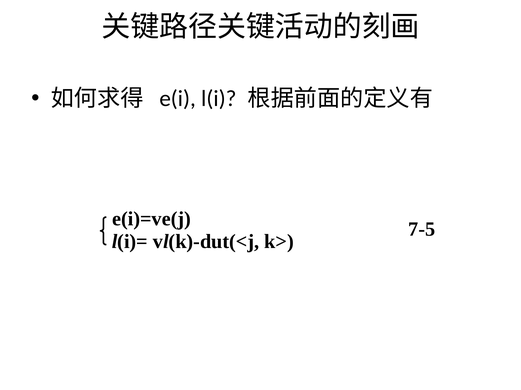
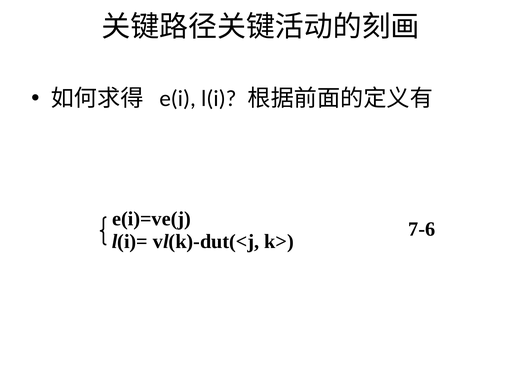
7-5: 7-5 -> 7-6
